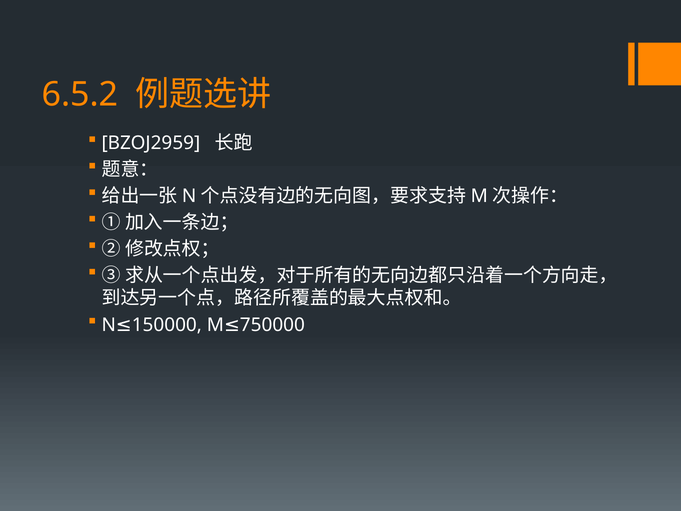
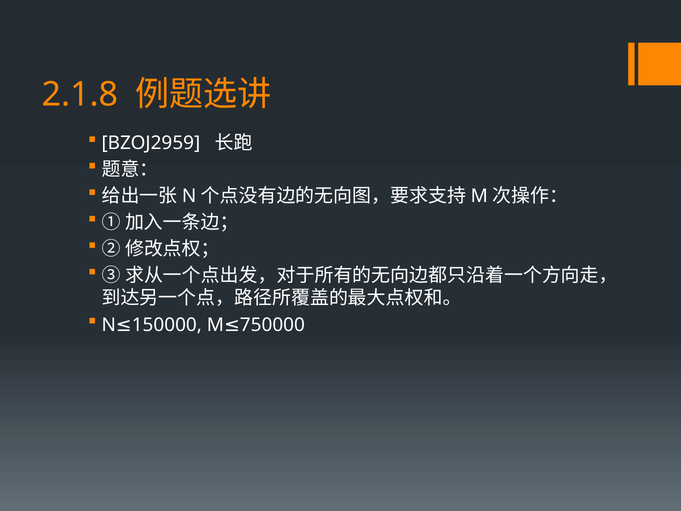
6.5.2: 6.5.2 -> 2.1.8
